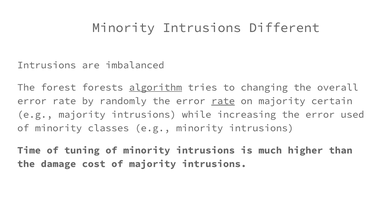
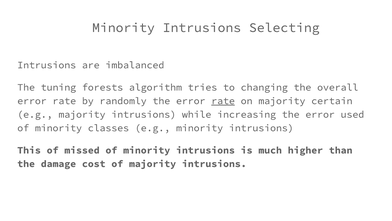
Different: Different -> Selecting
forest: forest -> tuning
algorithm underline: present -> none
Time: Time -> This
tuning: tuning -> missed
